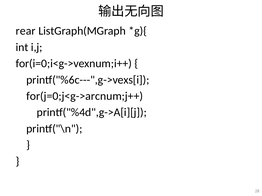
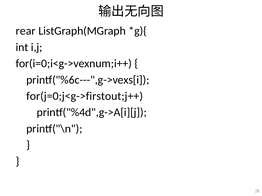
for(j=0;j<g->arcnum;j++: for(j=0;j<g->arcnum;j++ -> for(j=0;j<g->firstout;j++
